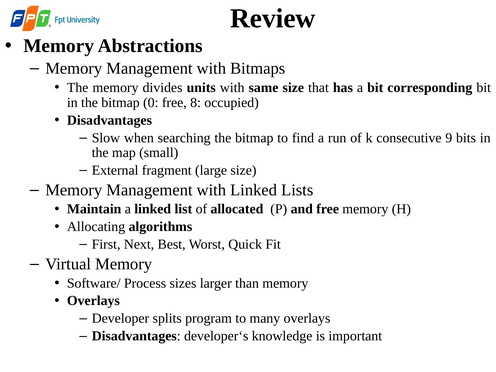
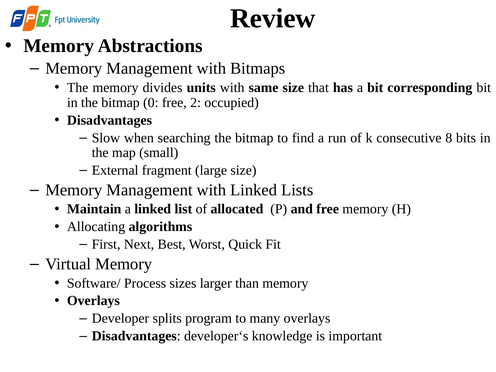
8: 8 -> 2
9: 9 -> 8
